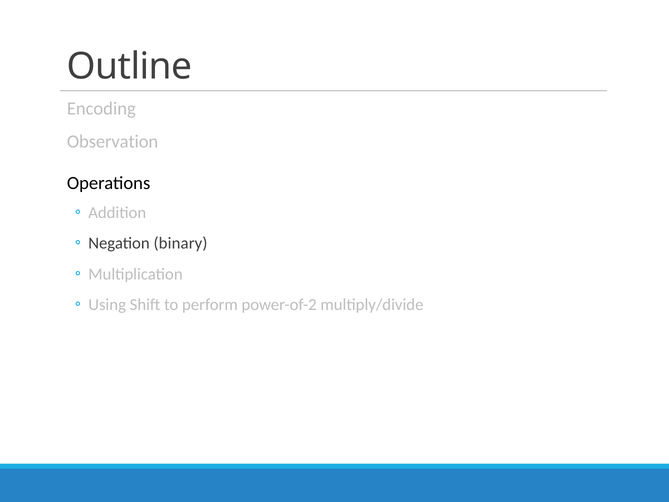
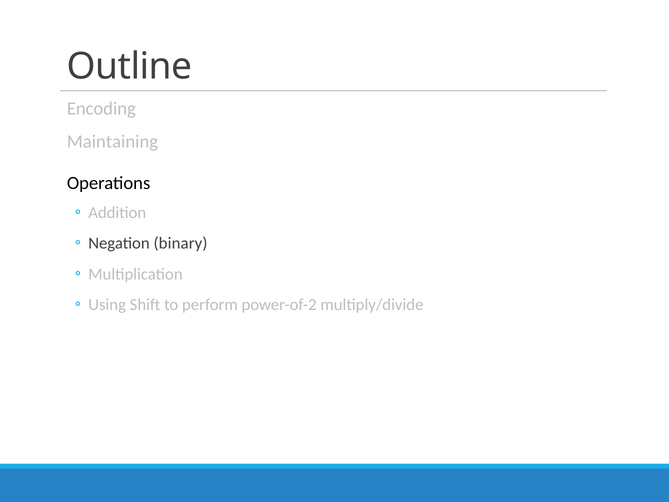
Observation: Observation -> Maintaining
